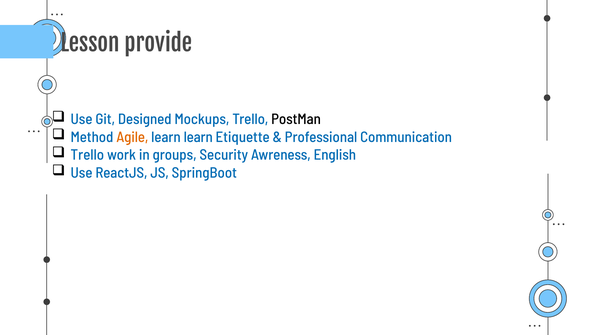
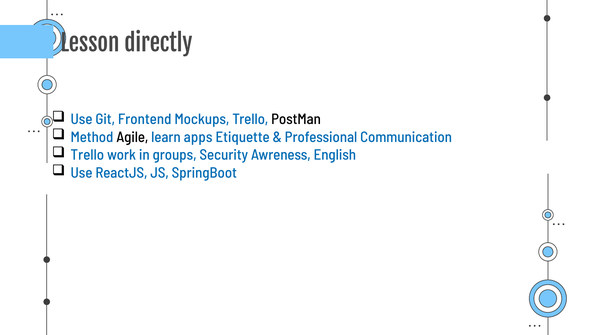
provide: provide -> directly
Designed: Designed -> Frontend
Agile colour: orange -> black
learn learn: learn -> apps
